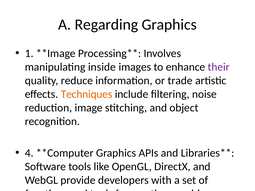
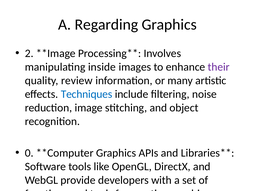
1: 1 -> 2
reduce: reduce -> review
trade: trade -> many
Techniques colour: orange -> blue
4: 4 -> 0
